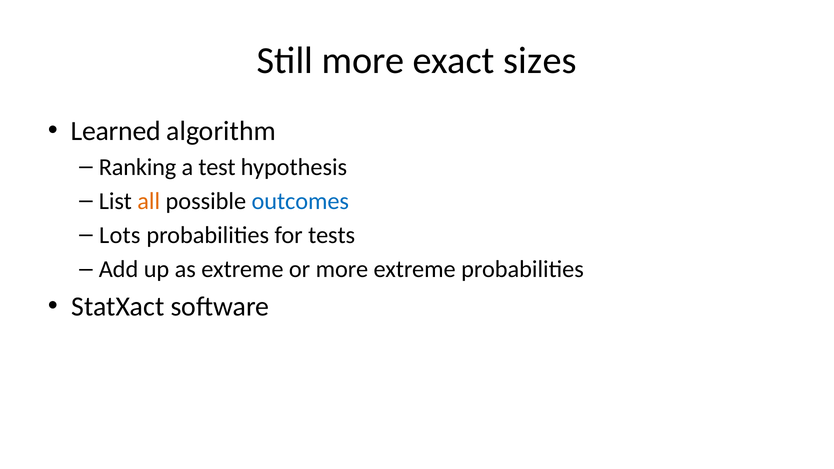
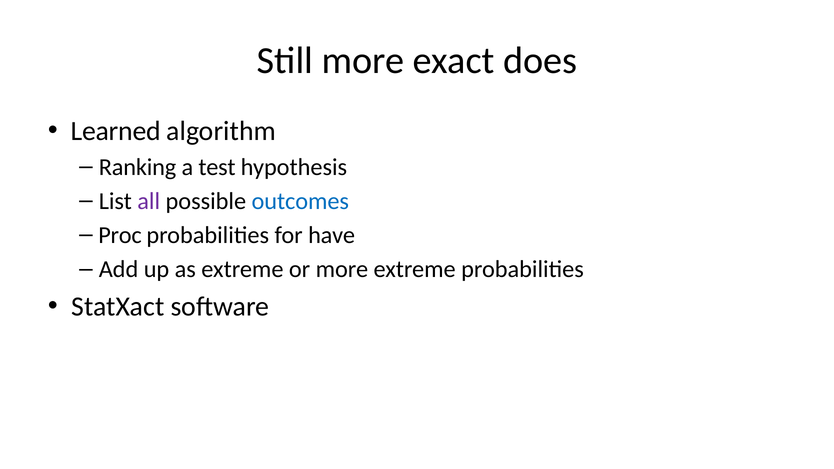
sizes: sizes -> does
all colour: orange -> purple
Lots: Lots -> Proc
tests: tests -> have
